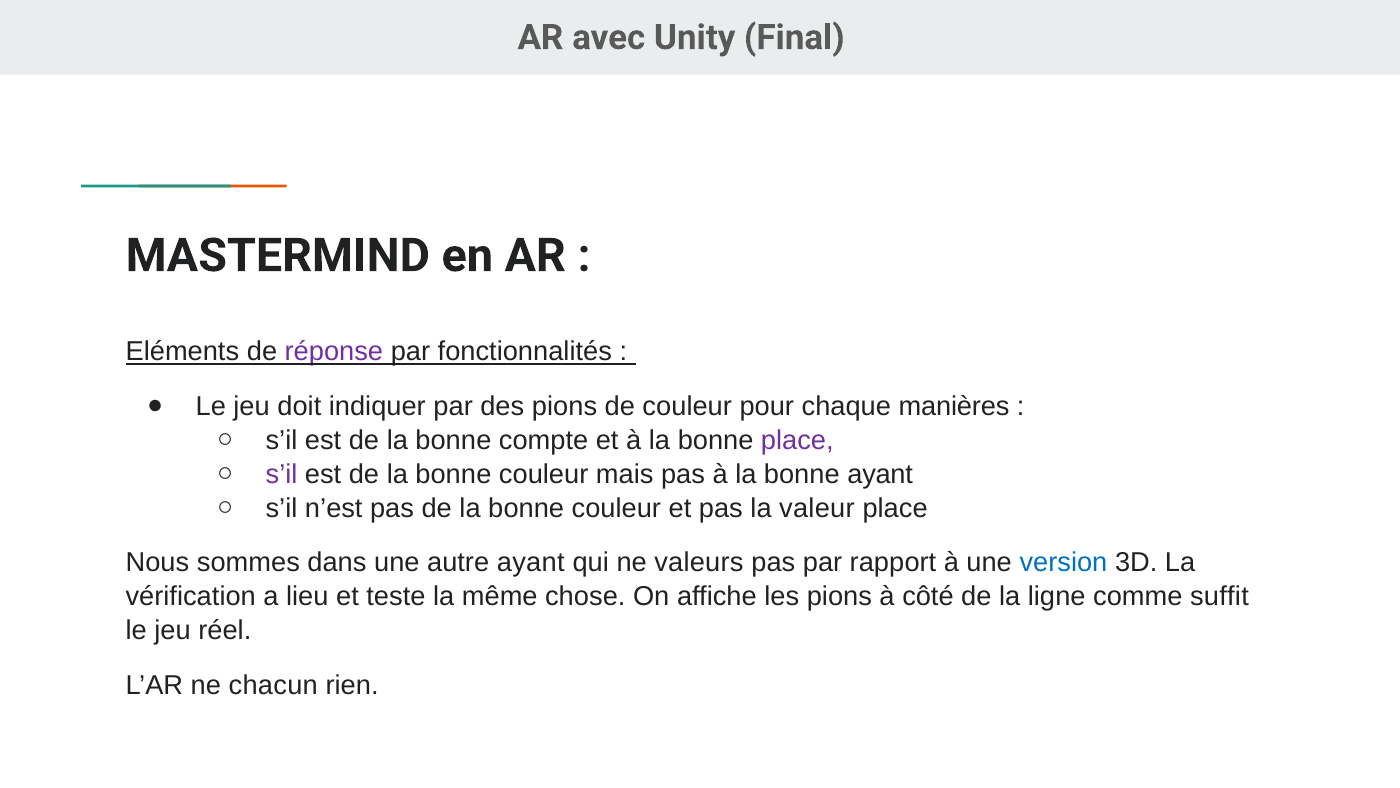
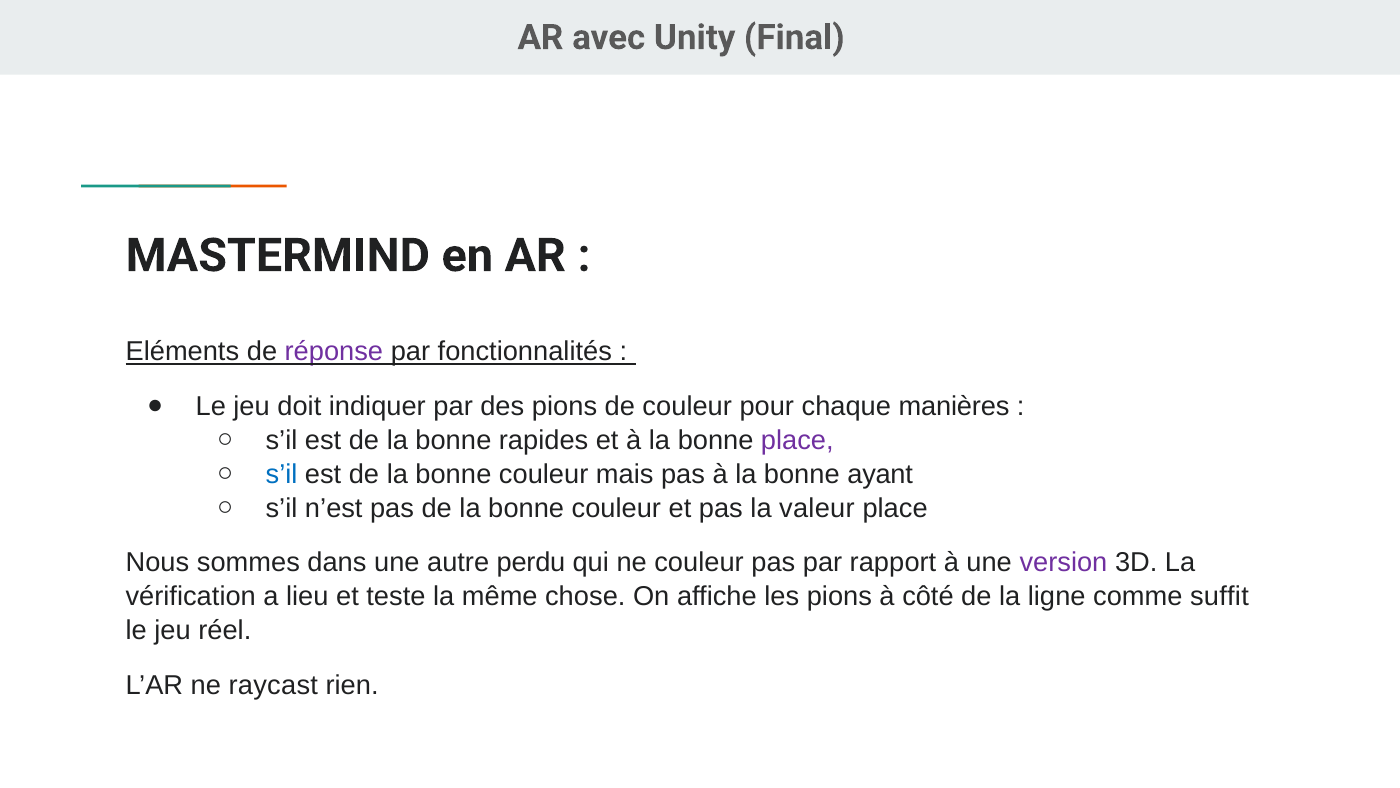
compte: compte -> rapides
s’il at (282, 474) colour: purple -> blue
autre ayant: ayant -> perdu
ne valeurs: valeurs -> couleur
version colour: blue -> purple
chacun: chacun -> raycast
